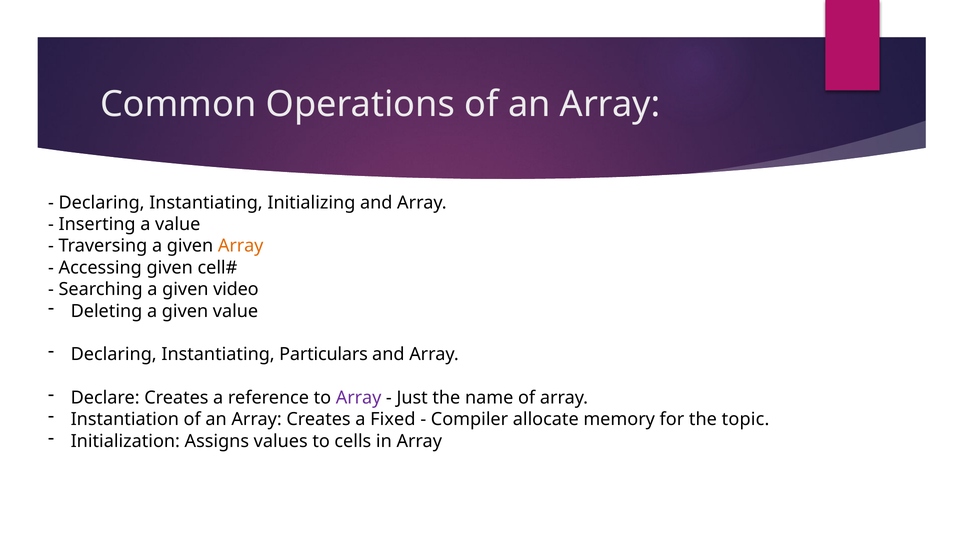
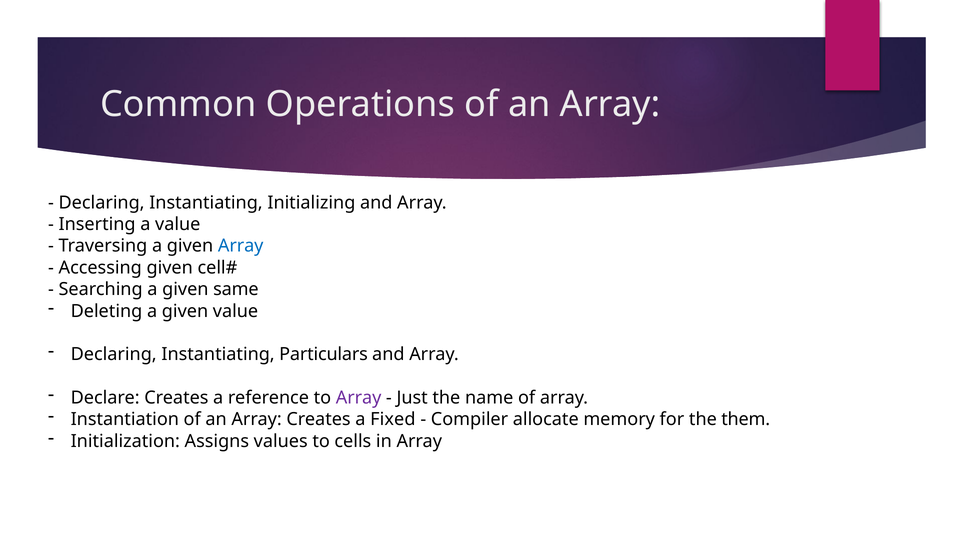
Array at (241, 246) colour: orange -> blue
video: video -> same
topic: topic -> them
